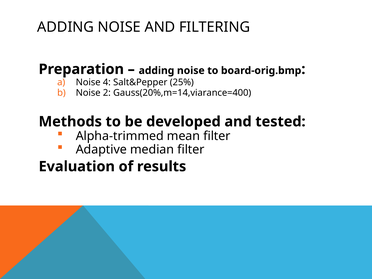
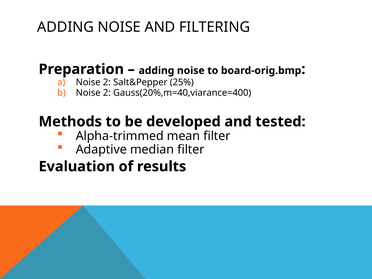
4 at (107, 82): 4 -> 2
Gauss(20%,m=14,viarance=400: Gauss(20%,m=14,viarance=400 -> Gauss(20%,m=40,viarance=400
